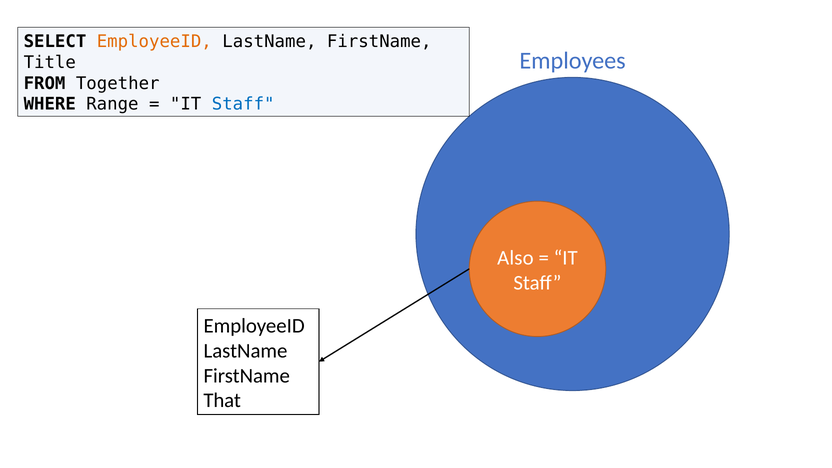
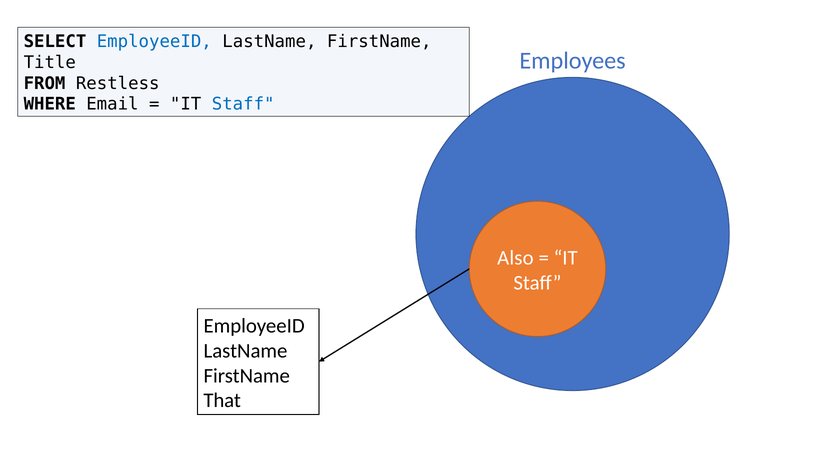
EmployeeID at (154, 42) colour: orange -> blue
Together: Together -> Restless
Range: Range -> Email
